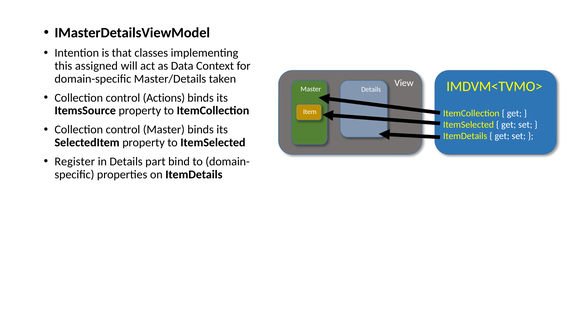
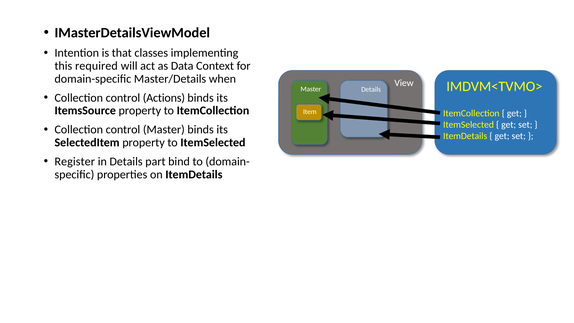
assigned: assigned -> required
taken: taken -> when
